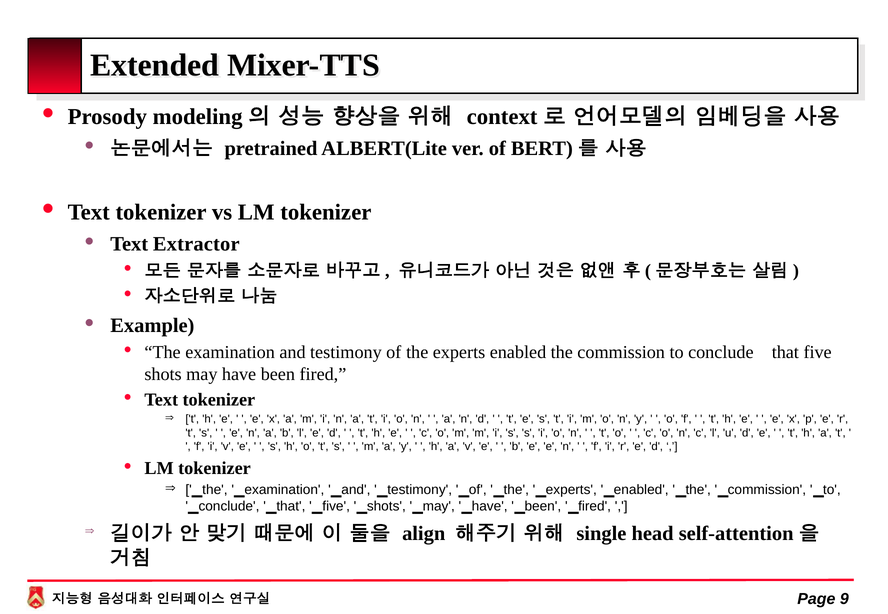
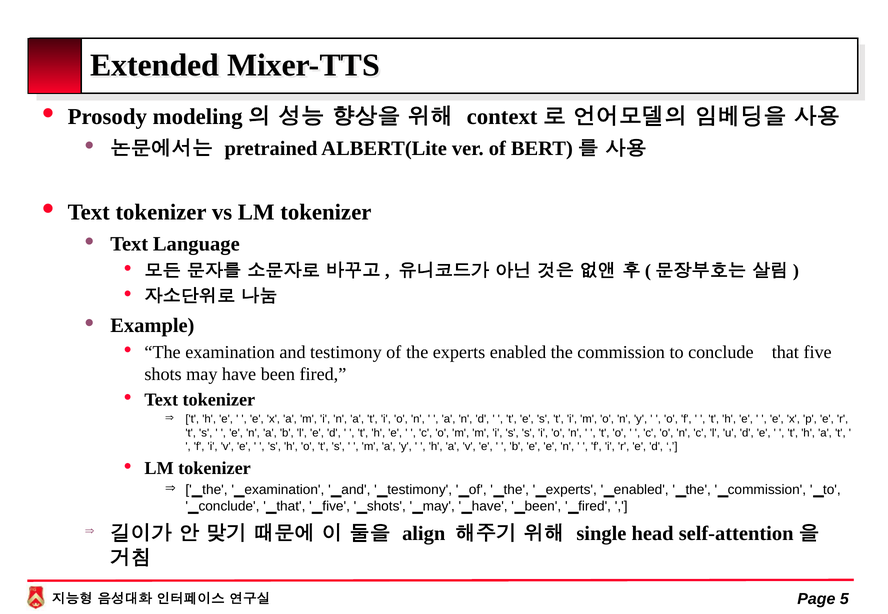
Extractor: Extractor -> Language
9: 9 -> 5
